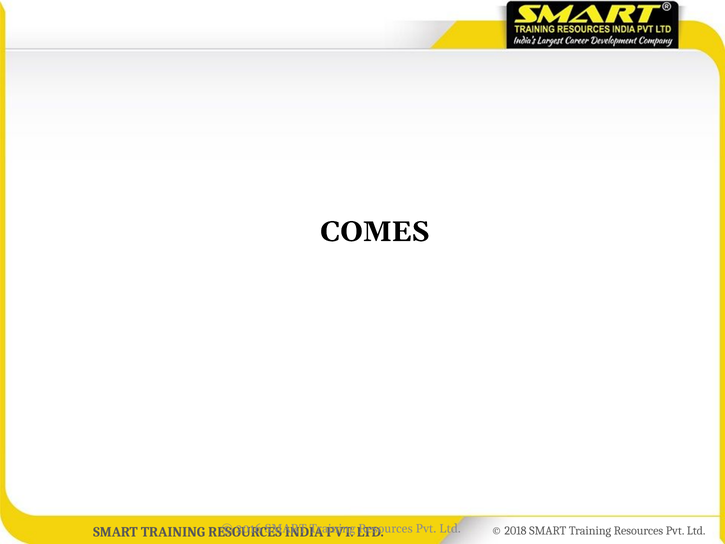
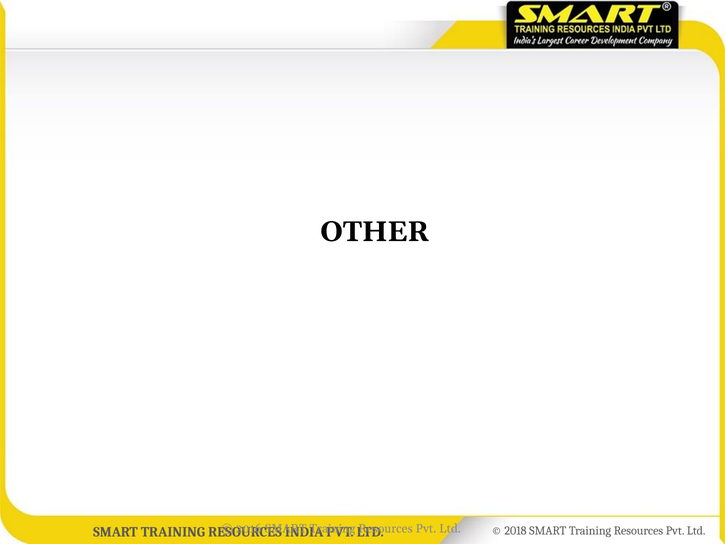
COMES: COMES -> OTHER
